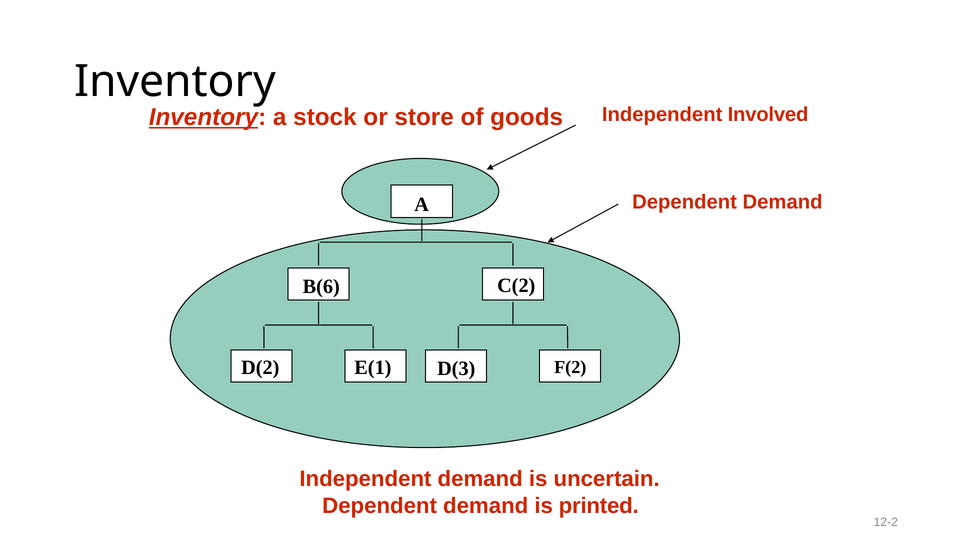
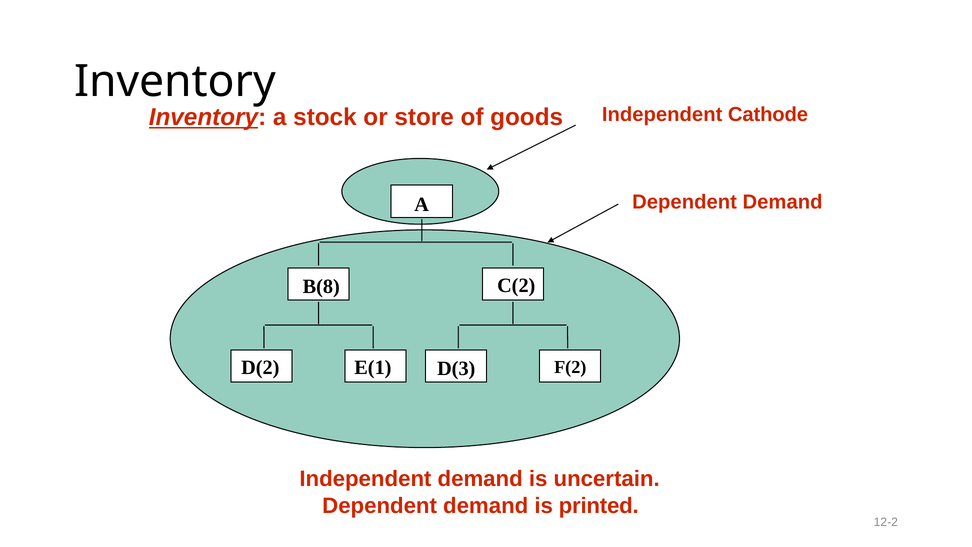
Involved: Involved -> Cathode
B(6: B(6 -> B(8
